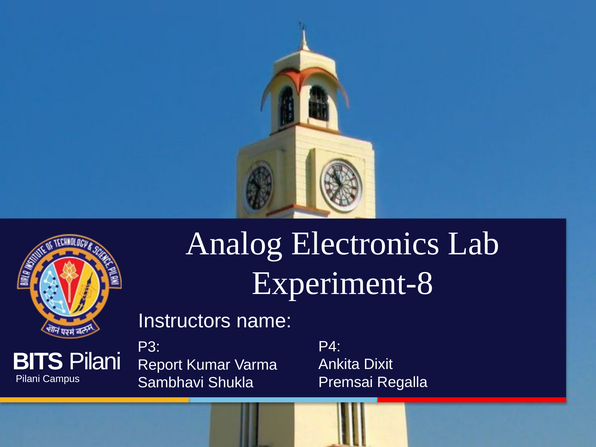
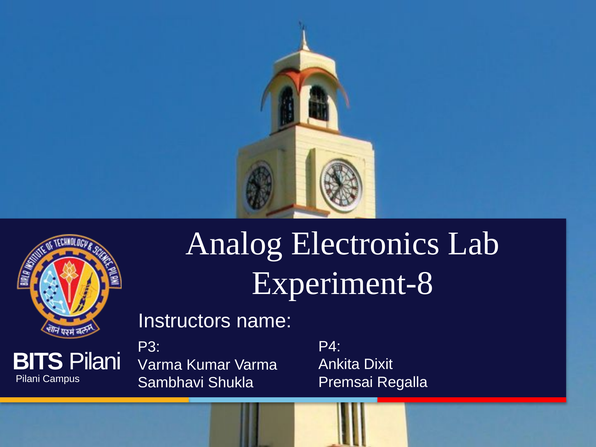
Report at (160, 365): Report -> Varma
